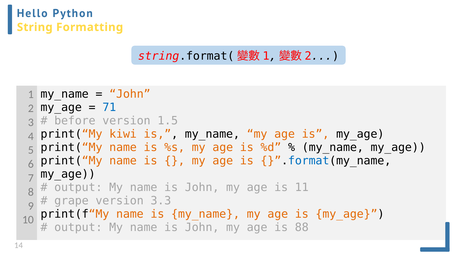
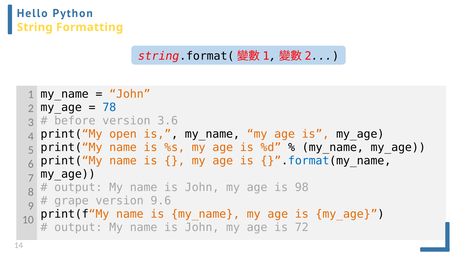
71: 71 -> 78
1.5: 1.5 -> 3.6
kiwi: kiwi -> open
11: 11 -> 98
3.3: 3.3 -> 9.6
88: 88 -> 72
